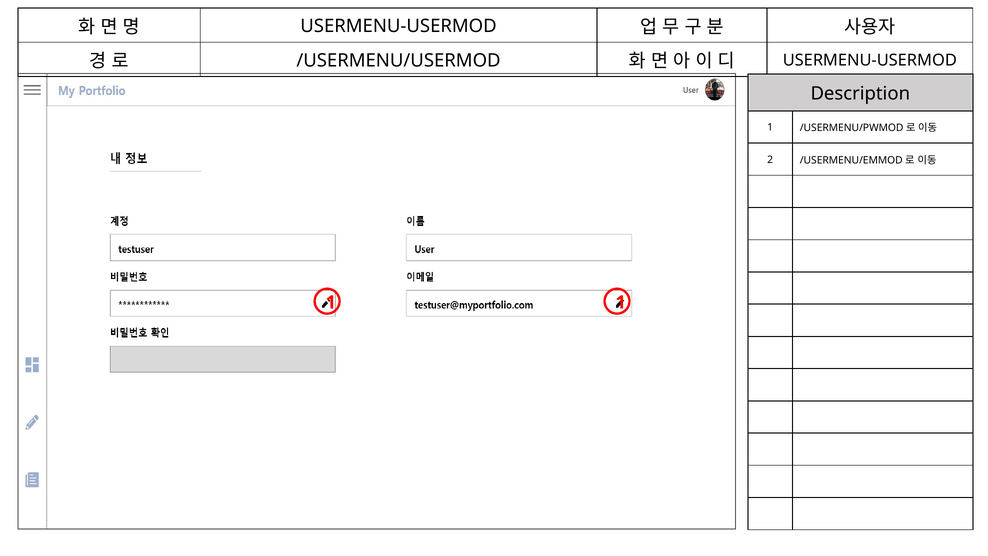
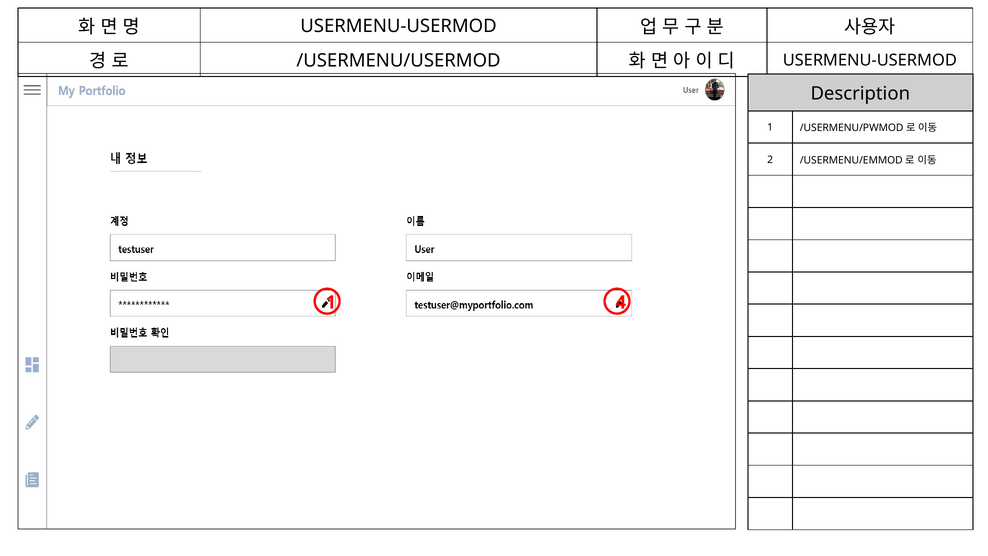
1 1: 1 -> 4
